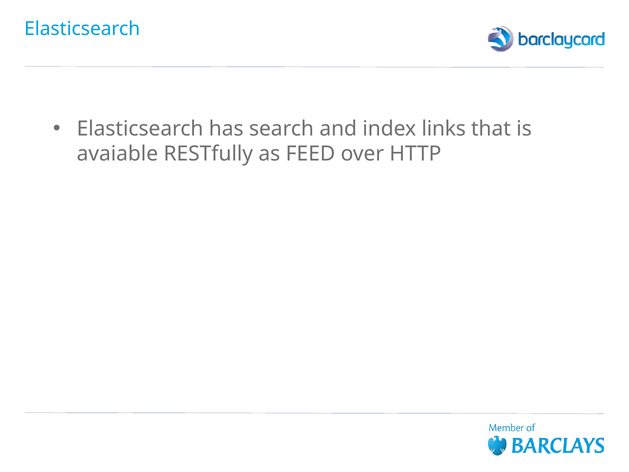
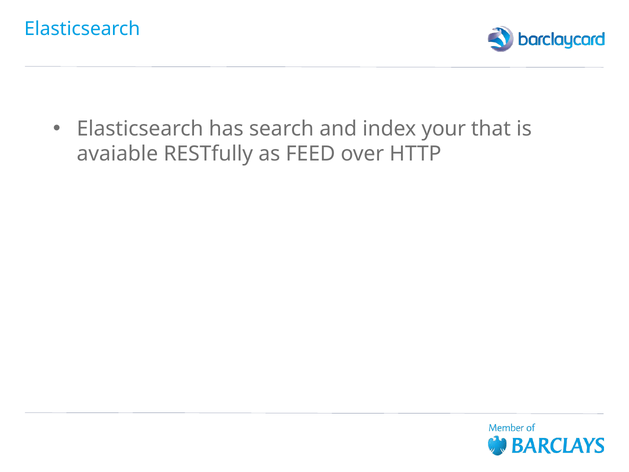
links: links -> your
